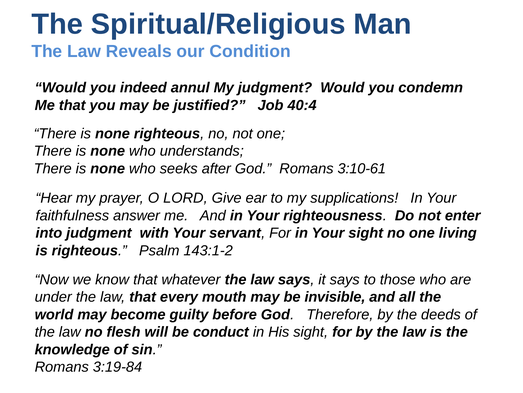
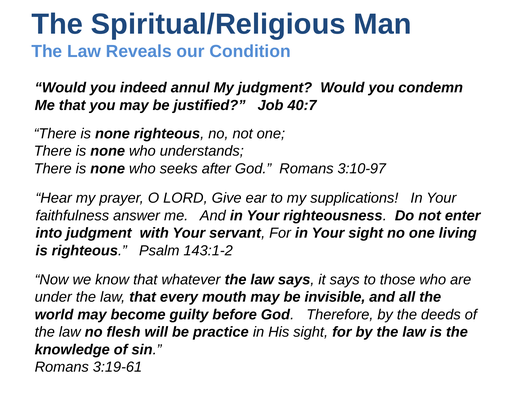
40:4: 40:4 -> 40:7
3:10-61: 3:10-61 -> 3:10-97
conduct: conduct -> practice
3:19-84: 3:19-84 -> 3:19-61
